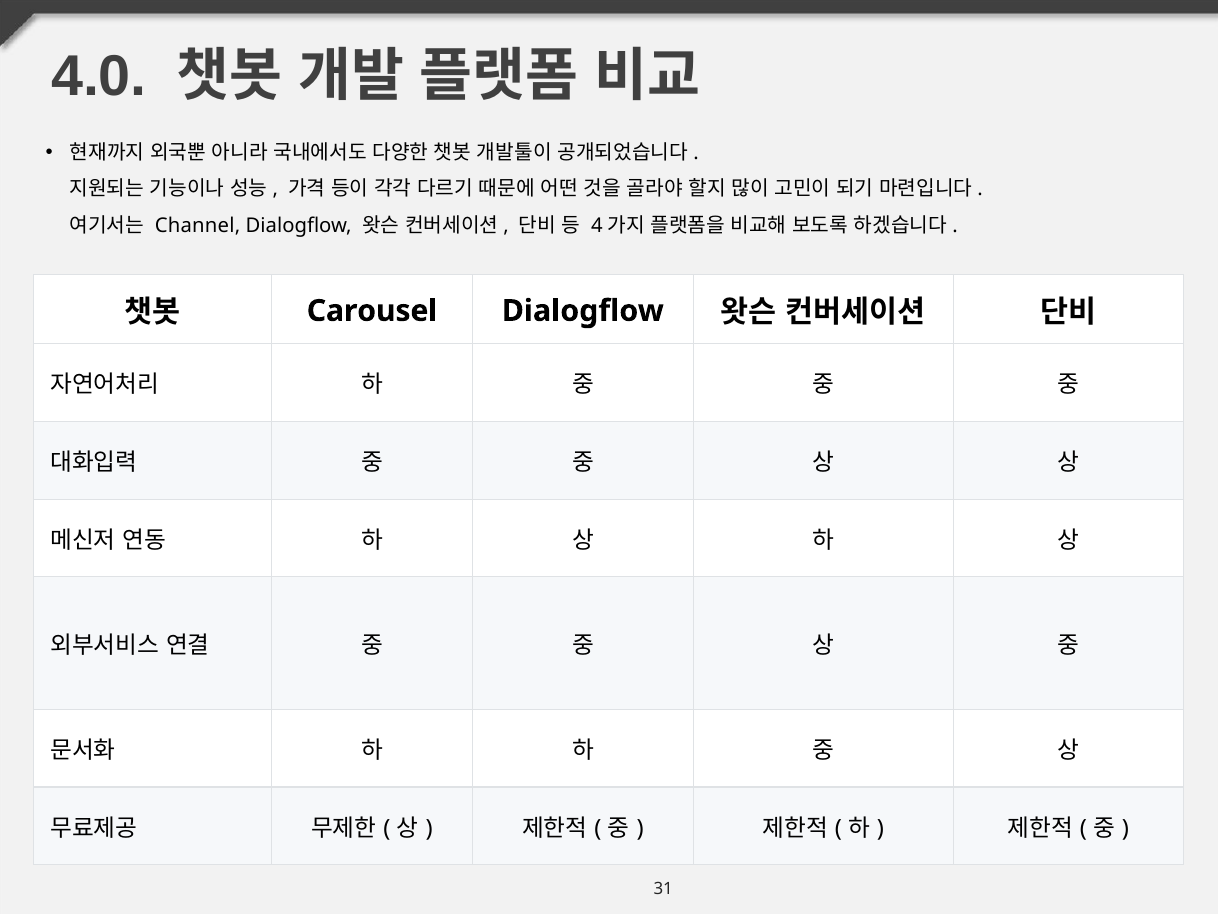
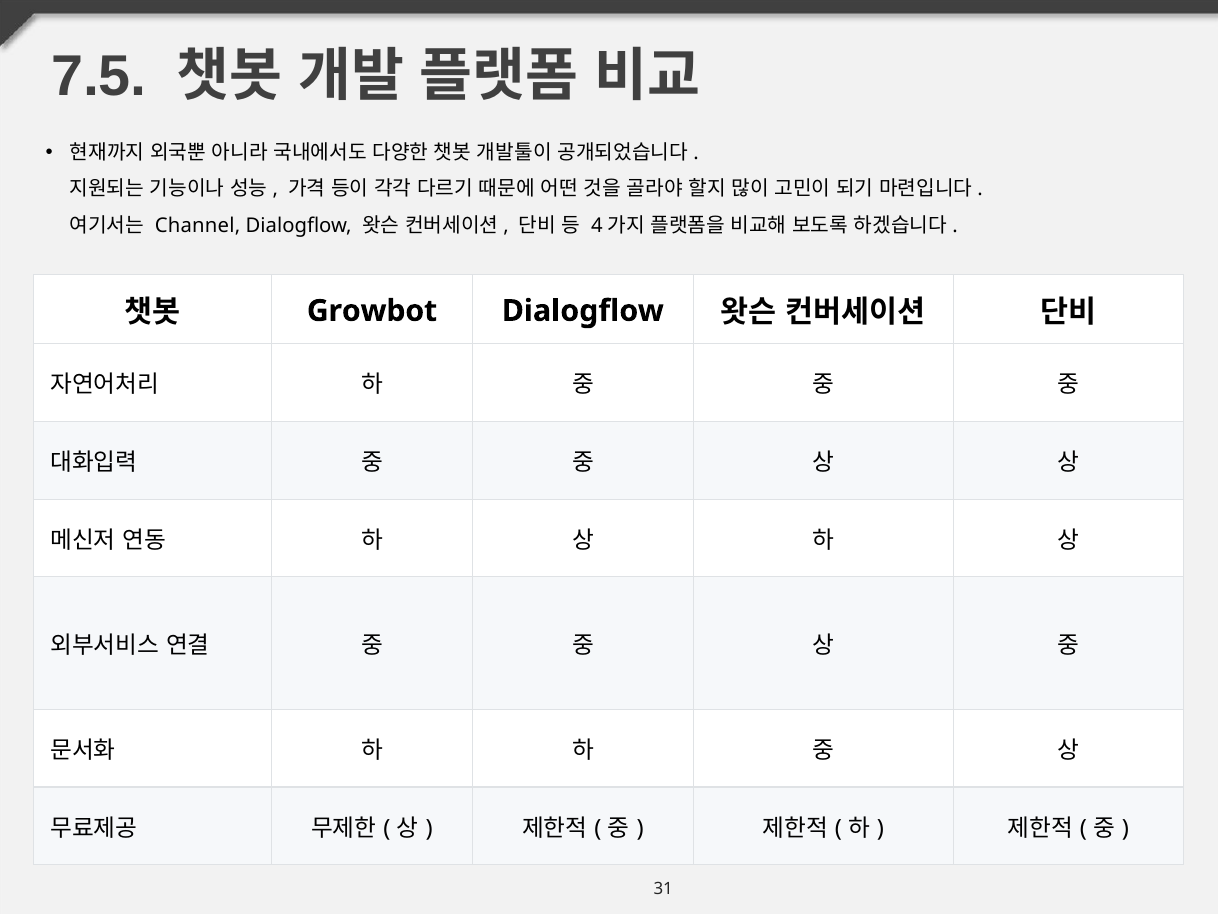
4.0: 4.0 -> 7.5
Carousel: Carousel -> Growbot
